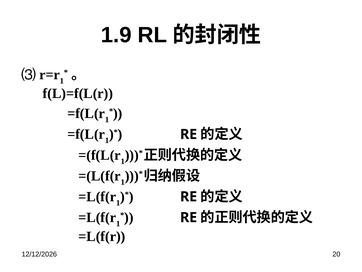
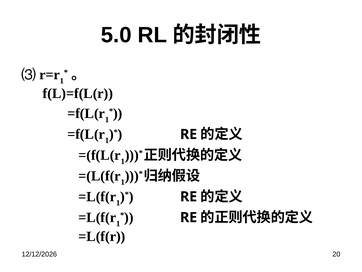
1.9: 1.9 -> 5.0
